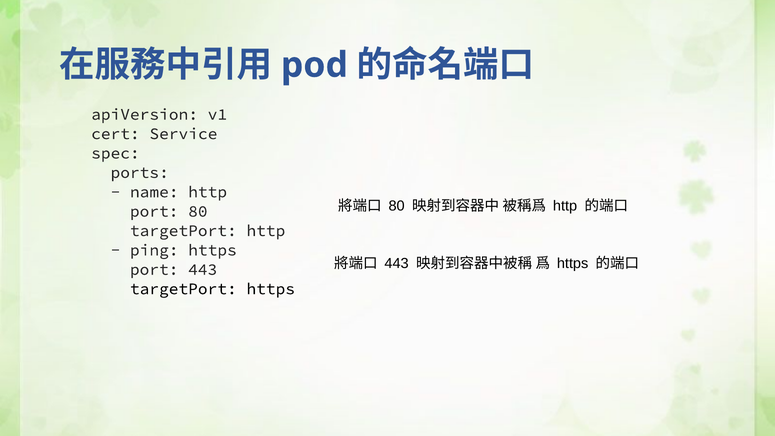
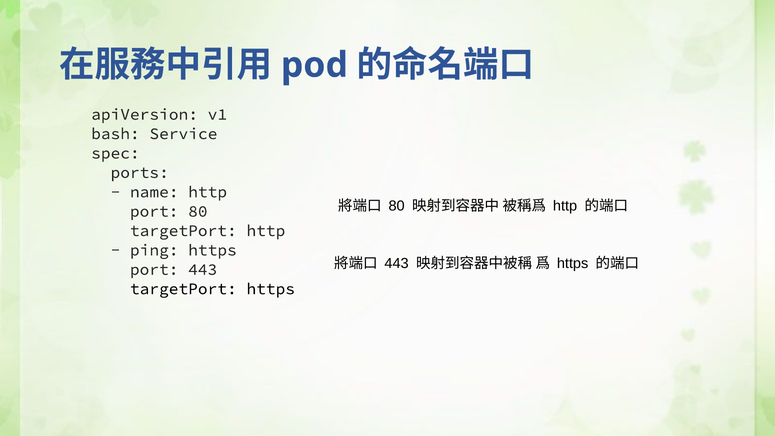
cert: cert -> bash
